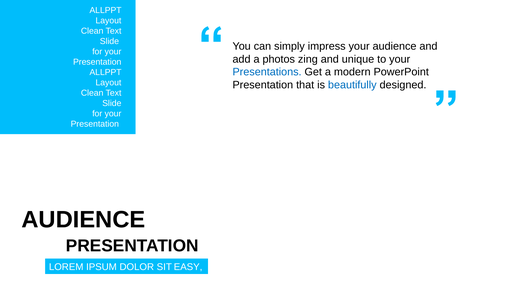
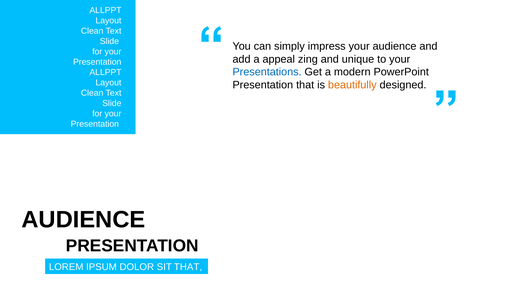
photos: photos -> appeal
beautifully colour: blue -> orange
SIT EASY: EASY -> THAT
